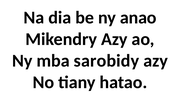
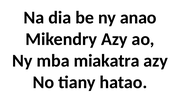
sarobidy: sarobidy -> miakatra
